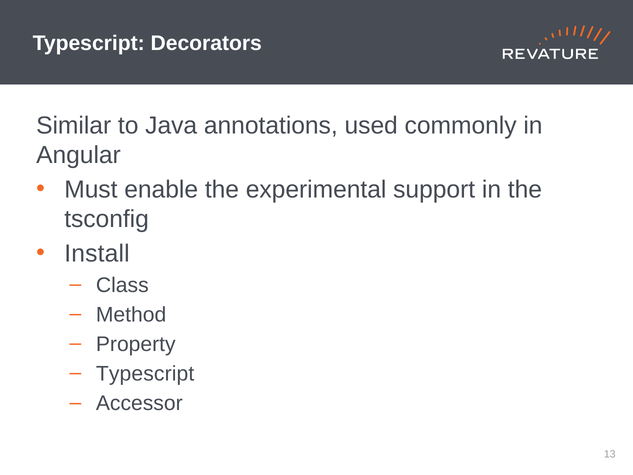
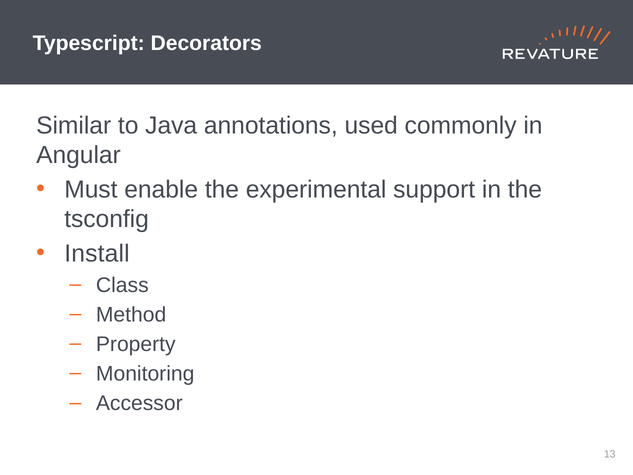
Typescript at (145, 373): Typescript -> Monitoring
